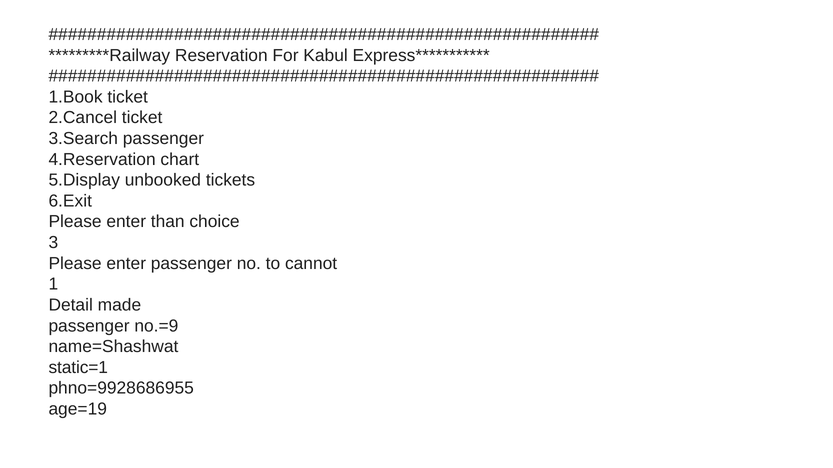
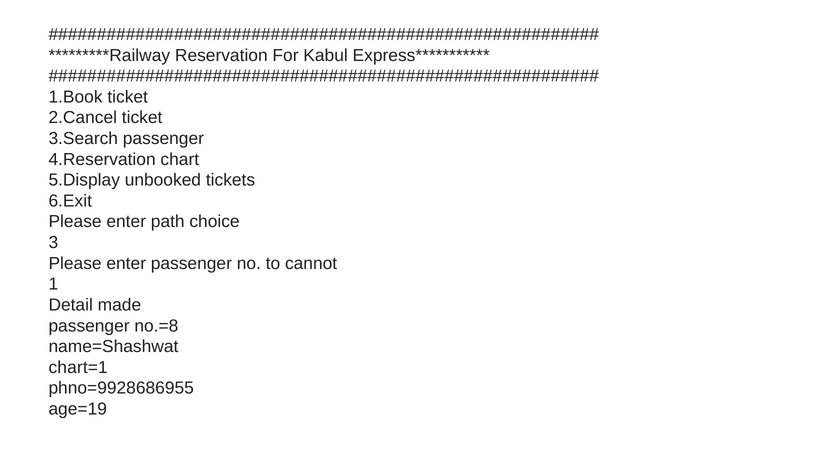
than: than -> path
no.=9: no.=9 -> no.=8
static=1: static=1 -> chart=1
